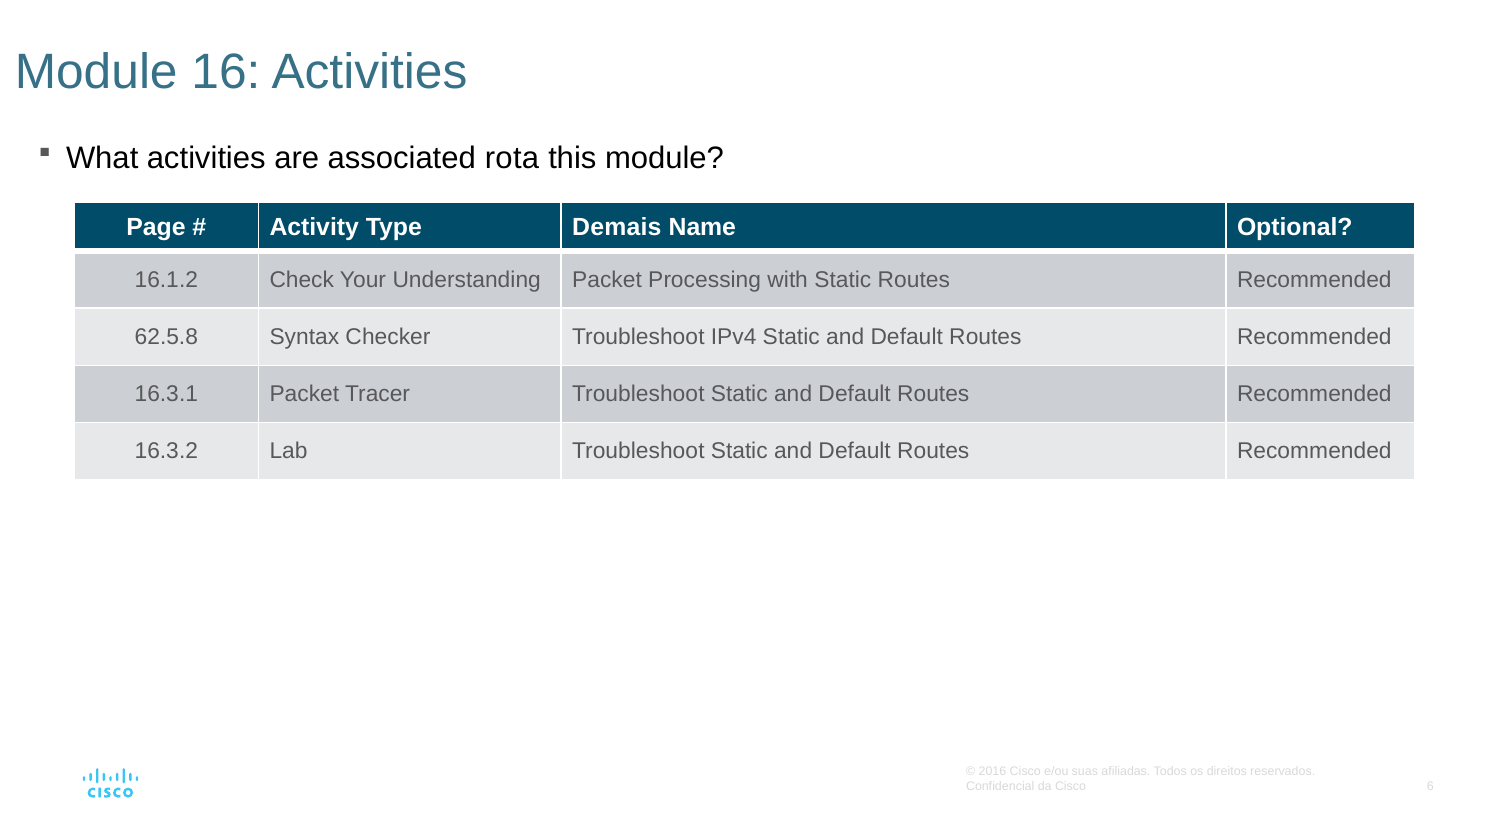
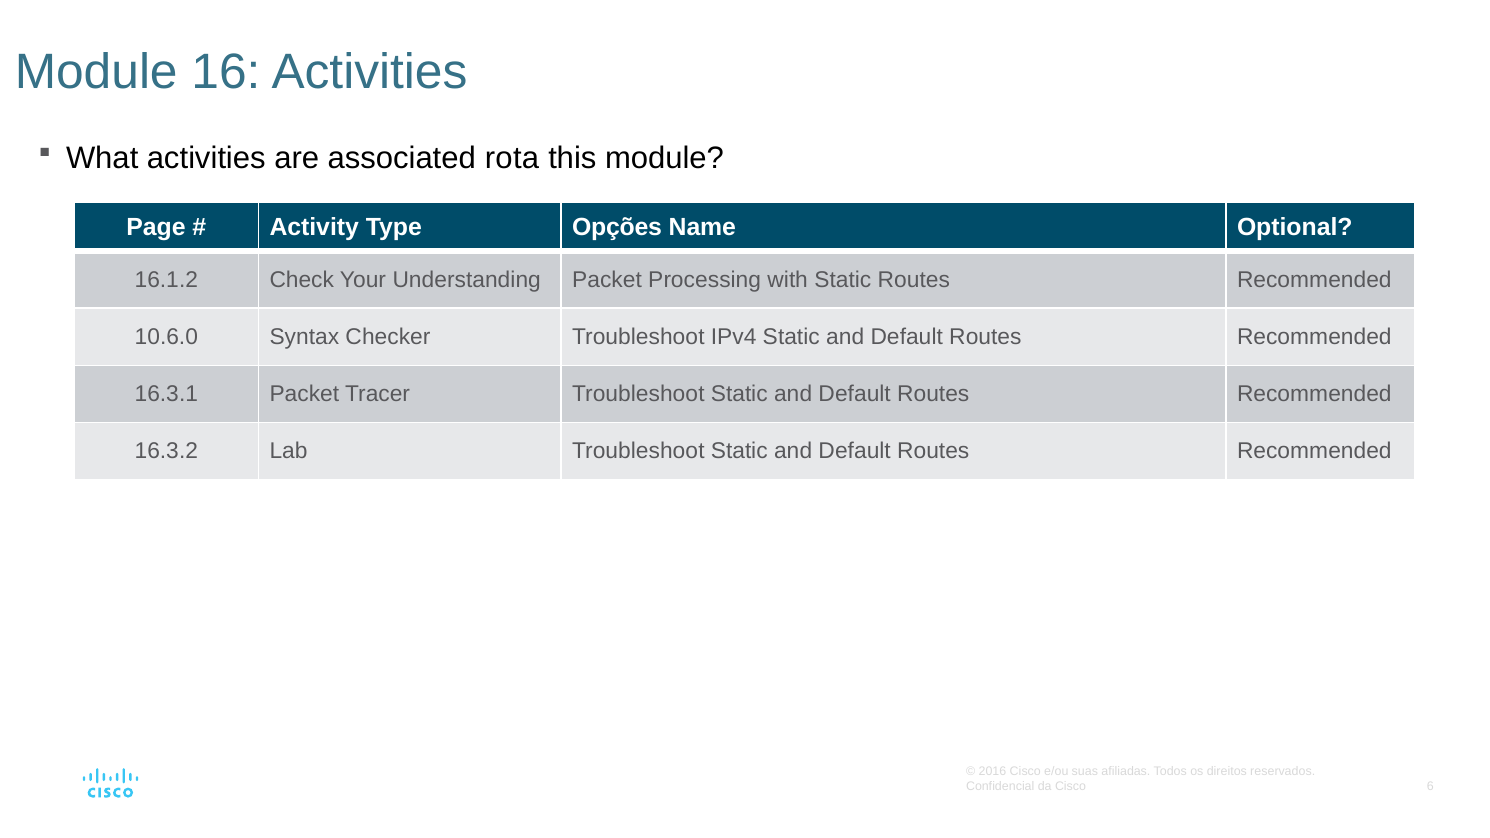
Demais: Demais -> Opções
62.5.8: 62.5.8 -> 10.6.0
